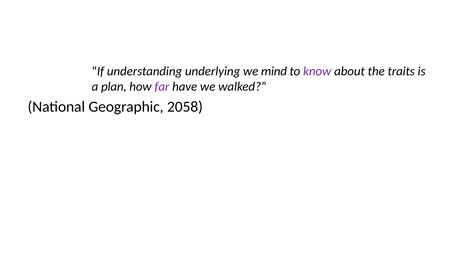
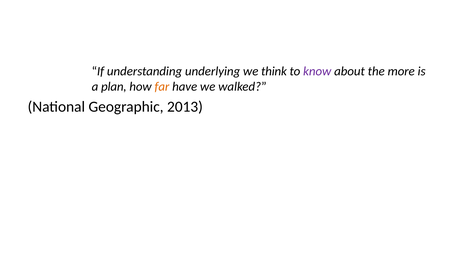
mind: mind -> think
traits: traits -> more
far colour: purple -> orange
2058: 2058 -> 2013
